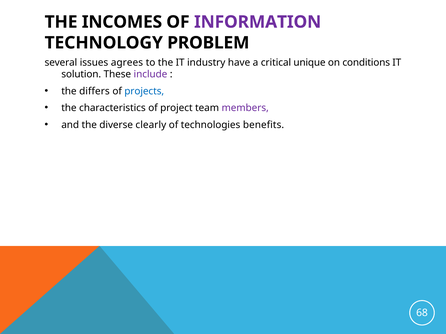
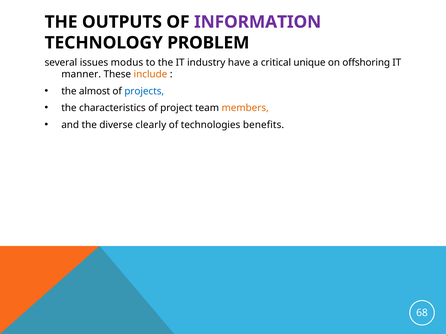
INCOMES: INCOMES -> OUTPUTS
agrees: agrees -> modus
conditions: conditions -> offshoring
solution: solution -> manner
include colour: purple -> orange
differs: differs -> almost
members colour: purple -> orange
